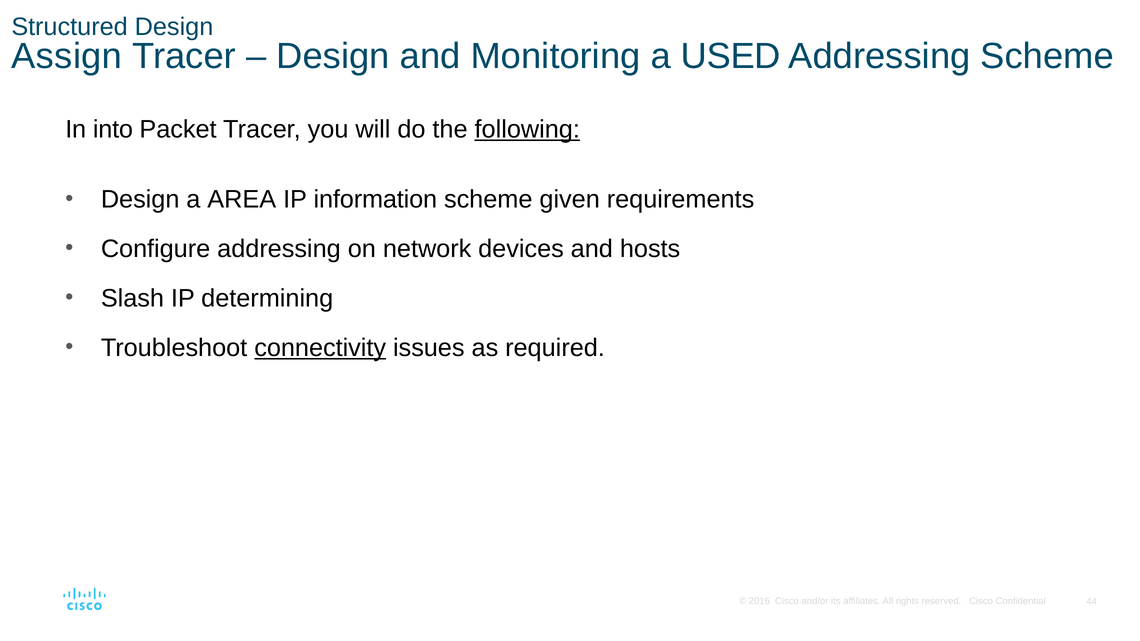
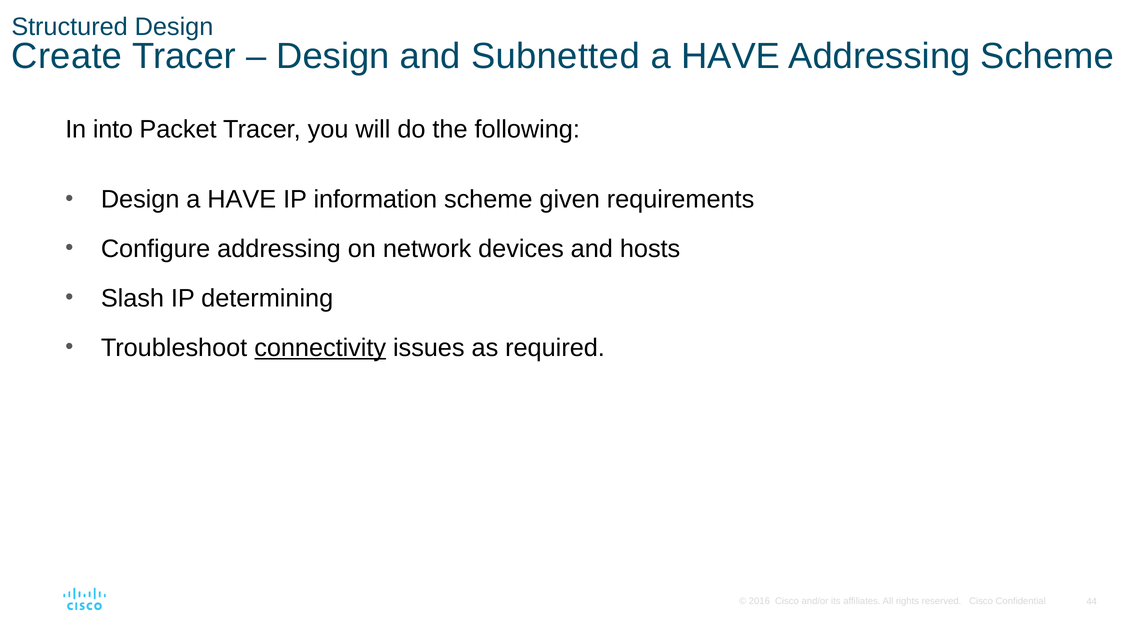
Assign: Assign -> Create
Monitoring: Monitoring -> Subnetted
USED at (731, 56): USED -> HAVE
following underline: present -> none
Design a AREA: AREA -> HAVE
